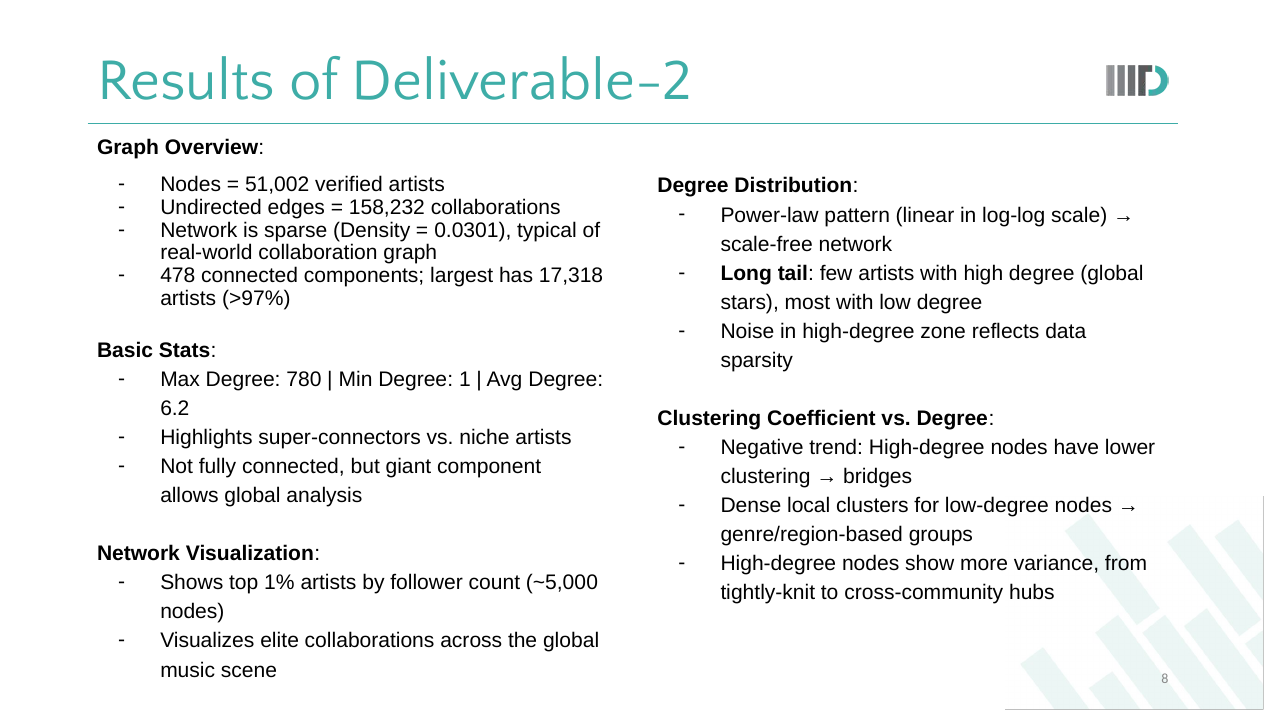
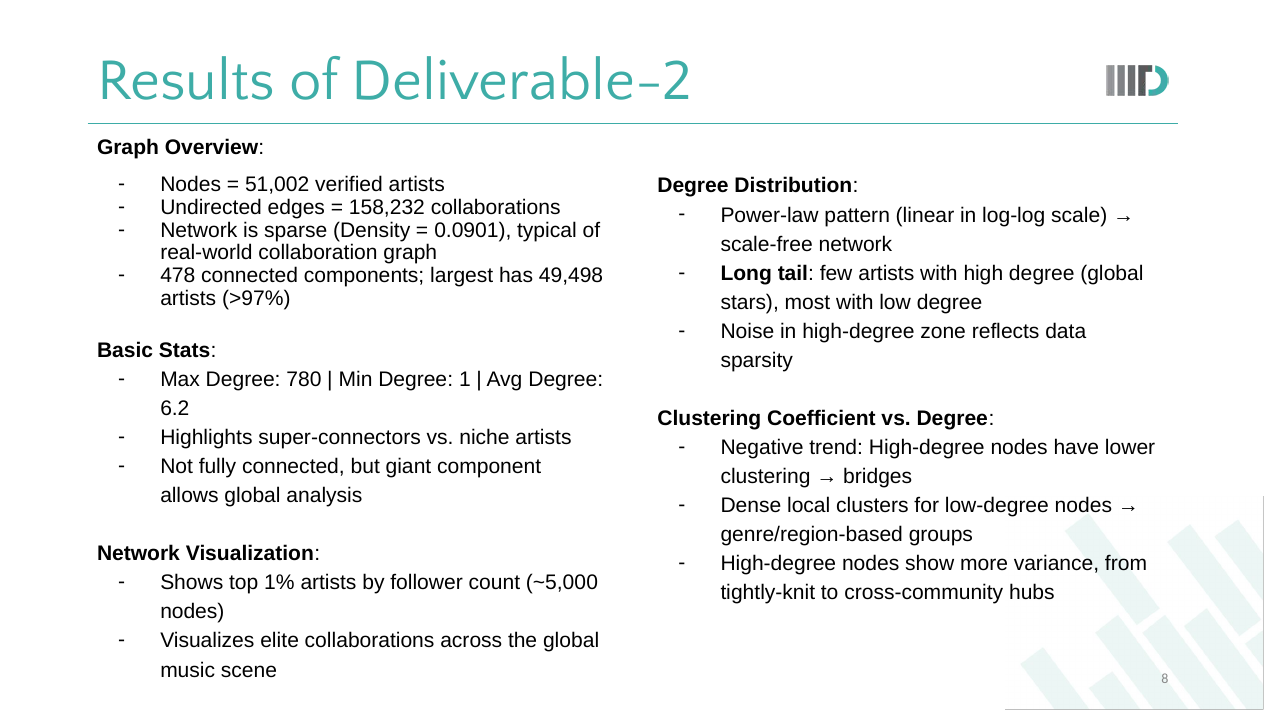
0.0301: 0.0301 -> 0.0901
17,318: 17,318 -> 49,498
